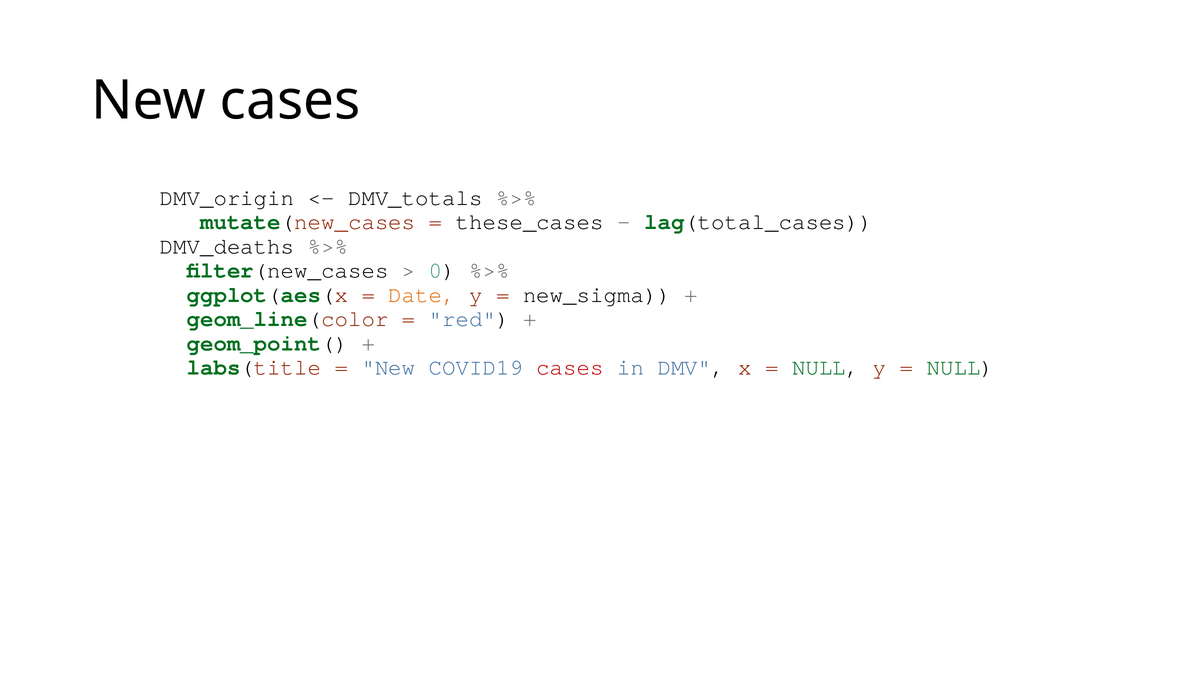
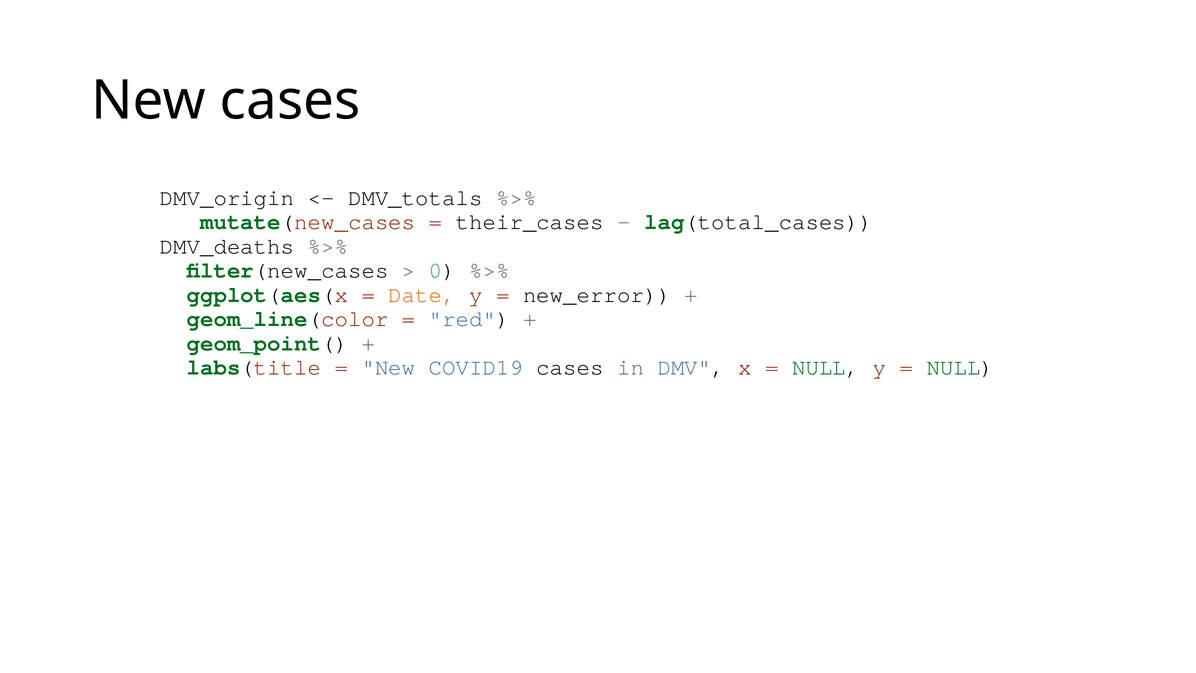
these_cases: these_cases -> their_cases
new_sigma: new_sigma -> new_error
cases at (570, 367) colour: red -> black
